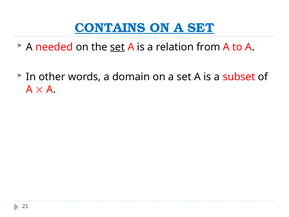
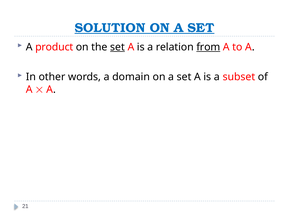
CONTAINS: CONTAINS -> SOLUTION
needed: needed -> product
from underline: none -> present
